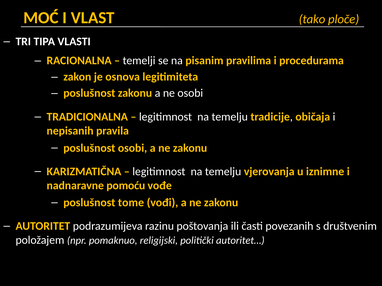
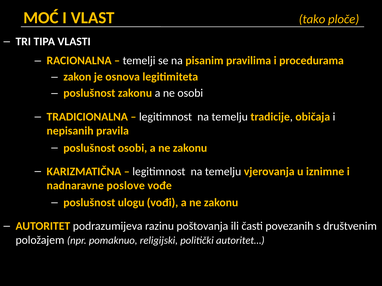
pomoću: pomoću -> poslove
tome: tome -> ulogu
